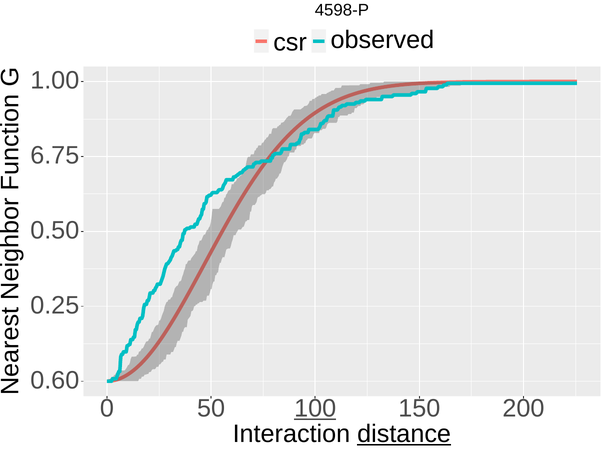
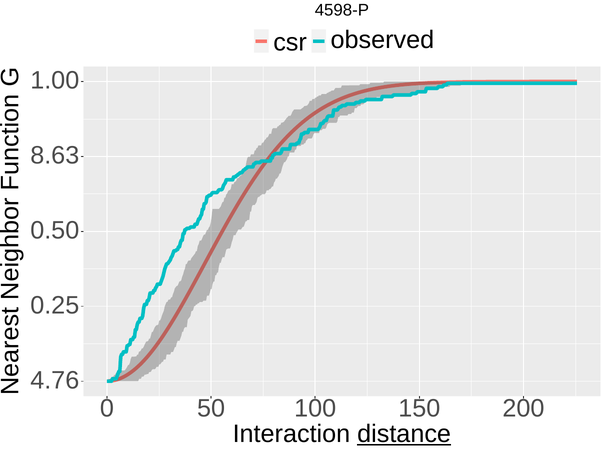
6.75: 6.75 -> 8.63
0.60: 0.60 -> 4.76
100 underline: present -> none
